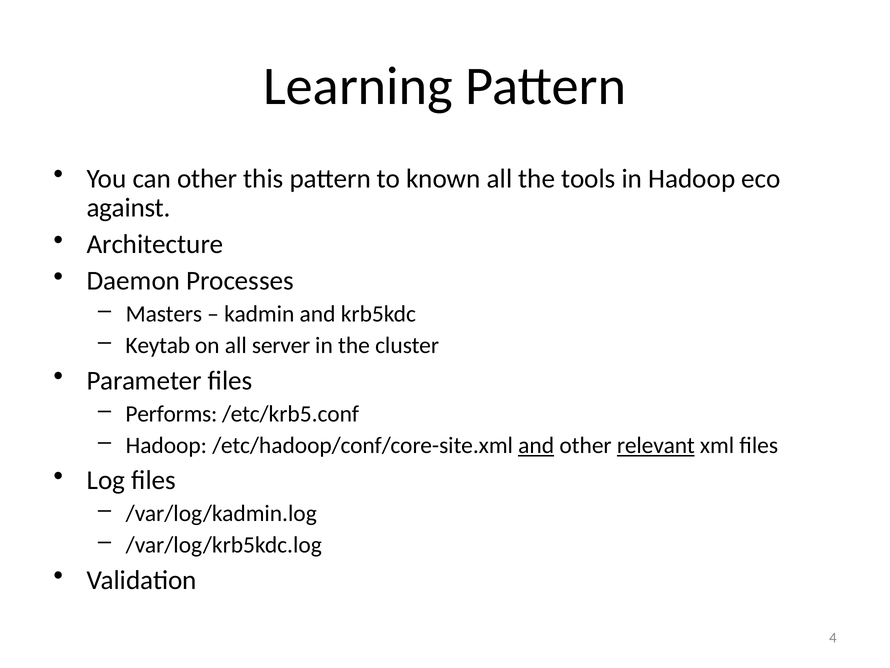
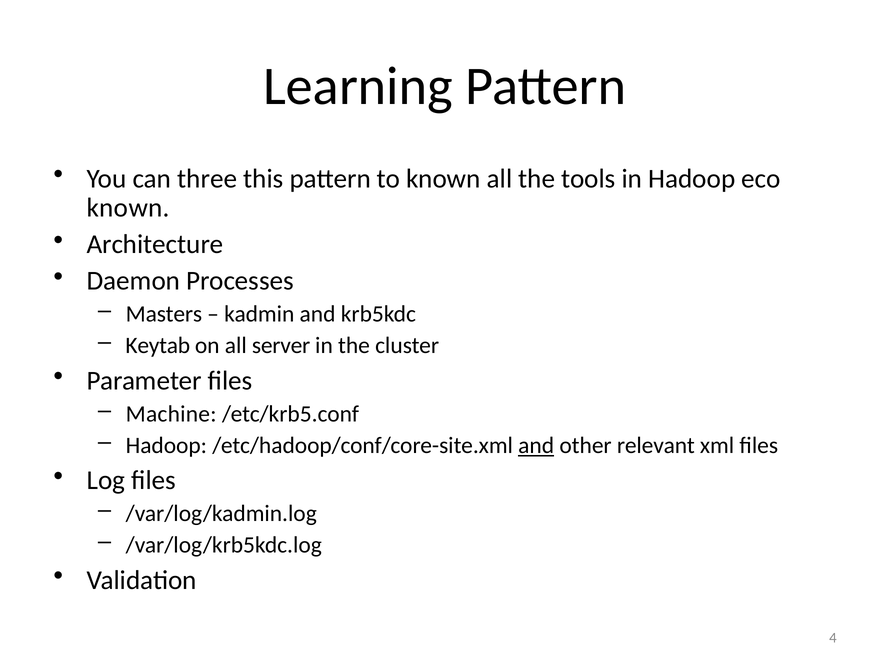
can other: other -> three
against at (129, 208): against -> known
Performs: Performs -> Machine
relevant underline: present -> none
